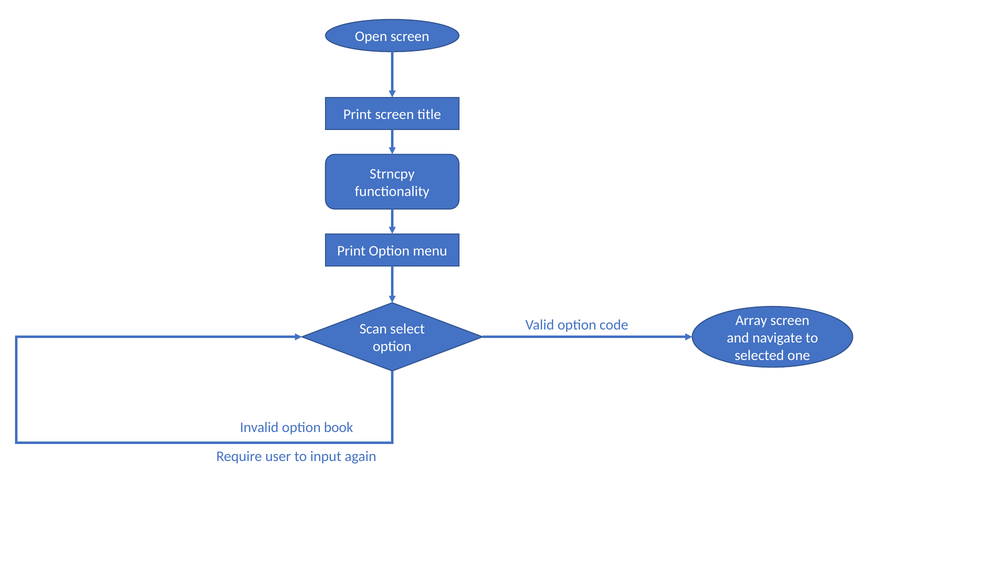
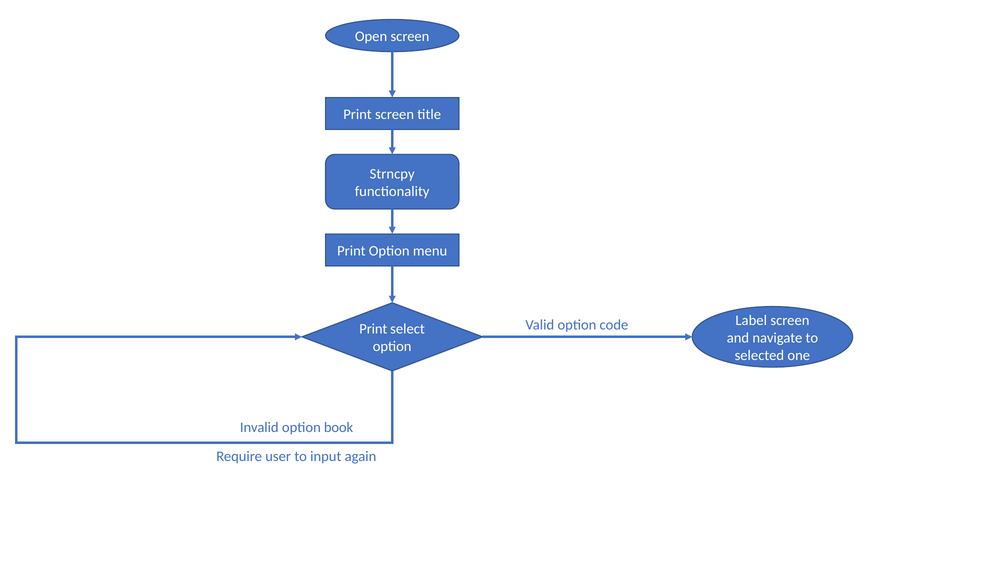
Array: Array -> Label
Scan at (373, 329): Scan -> Print
